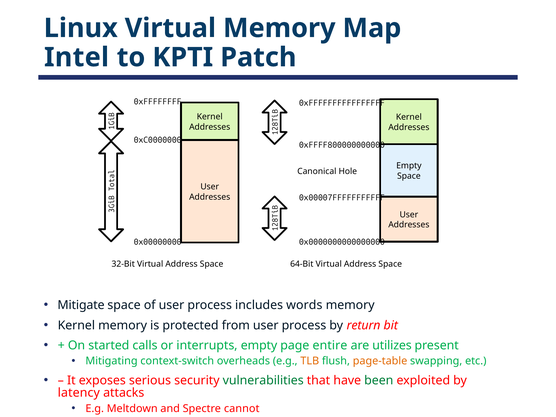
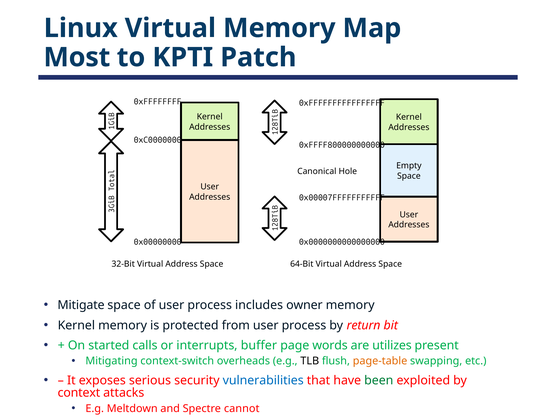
Intel: Intel -> Most
words: words -> owner
interrupts empty: empty -> buffer
entire: entire -> words
TLB colour: orange -> black
vulnerabilities colour: green -> blue
latency: latency -> context
